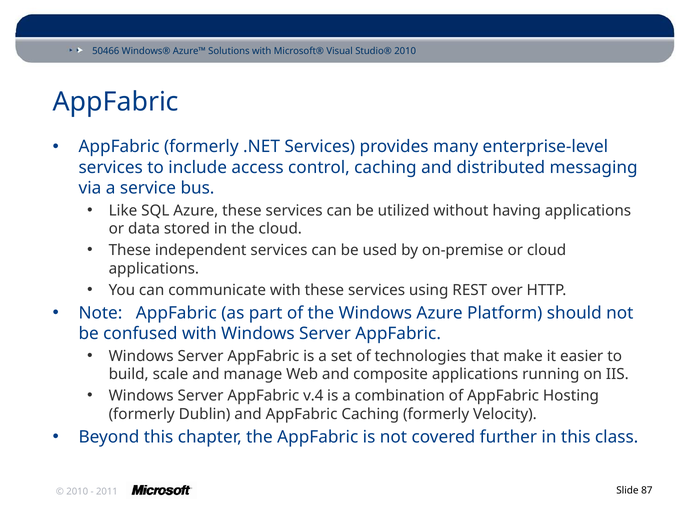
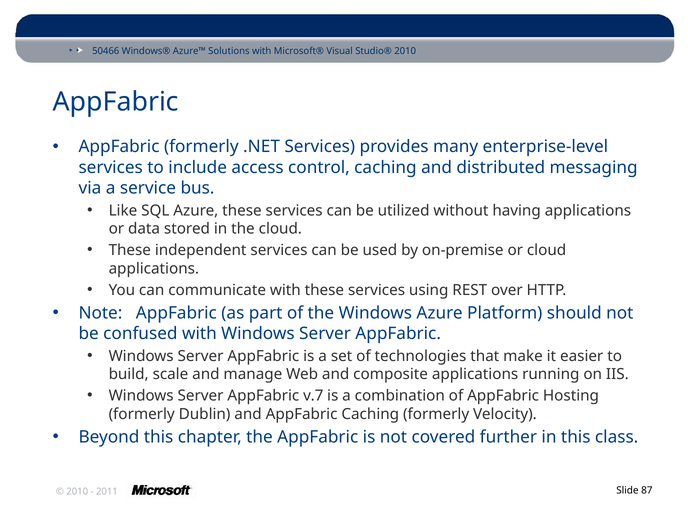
v.4: v.4 -> v.7
